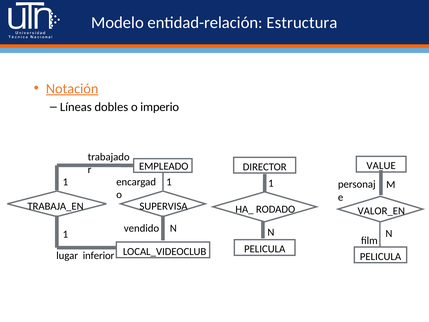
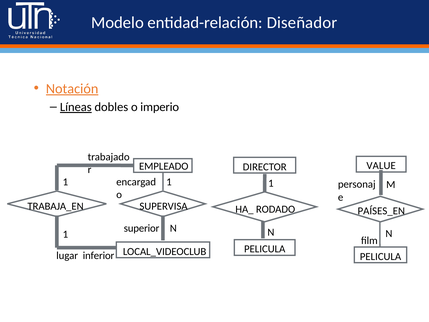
Estructura: Estructura -> Diseñador
Líneas underline: none -> present
VALOR_EN: VALOR_EN -> PAÍSES_EN
vendido: vendido -> superior
